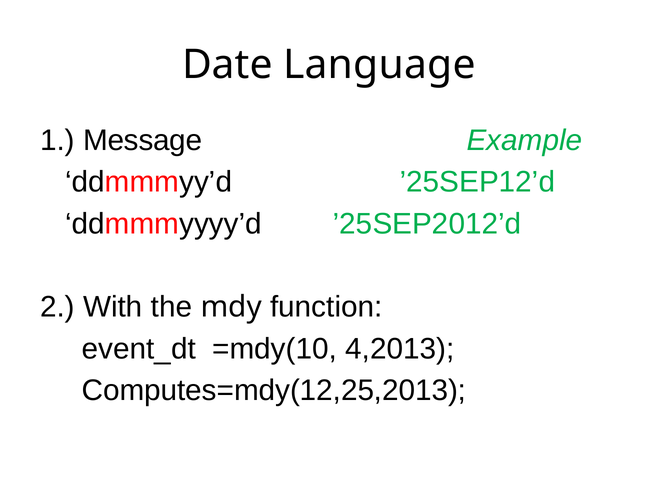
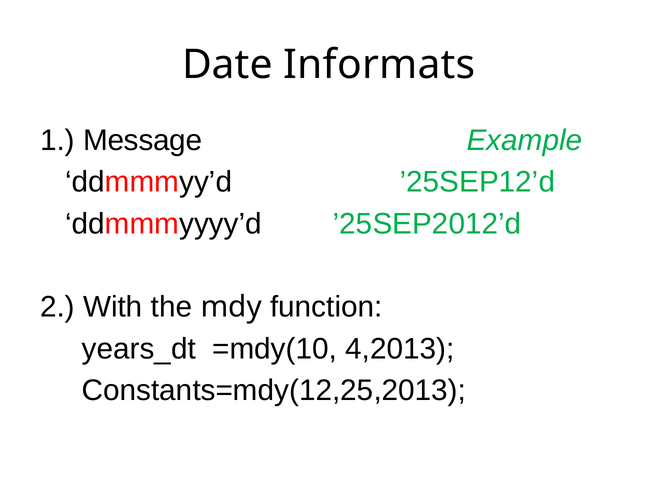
Language: Language -> Informats
event_dt: event_dt -> years_dt
Computes=mdy(12,25,2013: Computes=mdy(12,25,2013 -> Constants=mdy(12,25,2013
